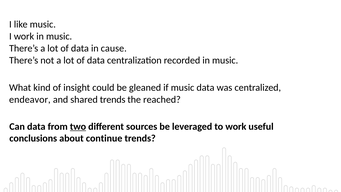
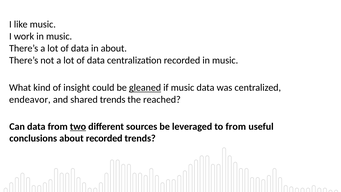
in cause: cause -> about
gleaned underline: none -> present
to work: work -> from
about continue: continue -> recorded
